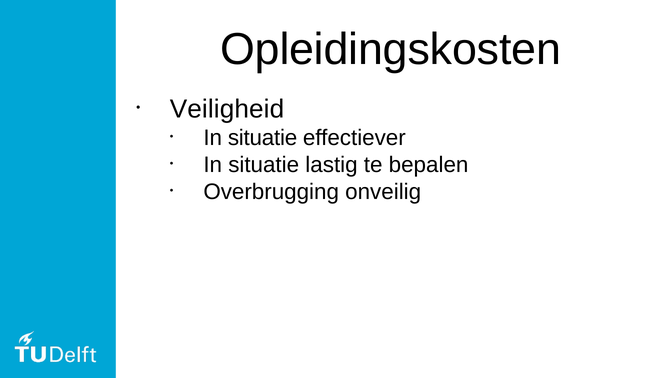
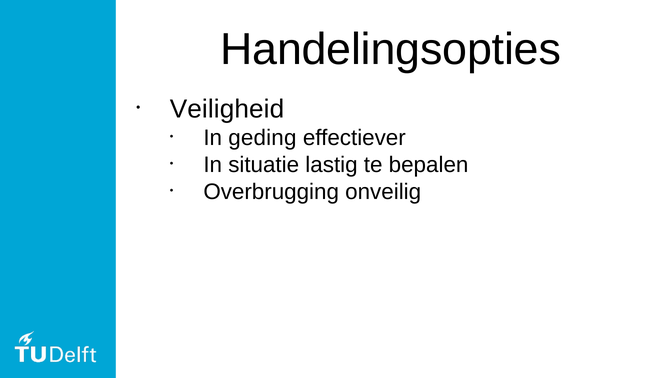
Opleidingskosten: Opleidingskosten -> Handelingsopties
situatie at (263, 138): situatie -> geding
